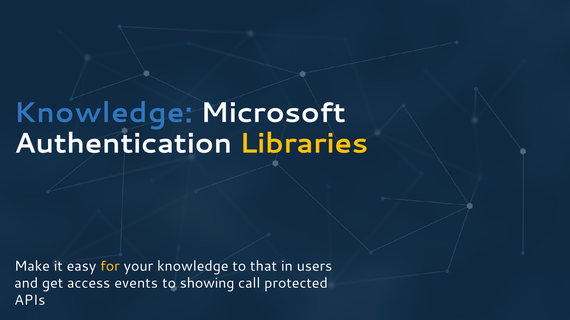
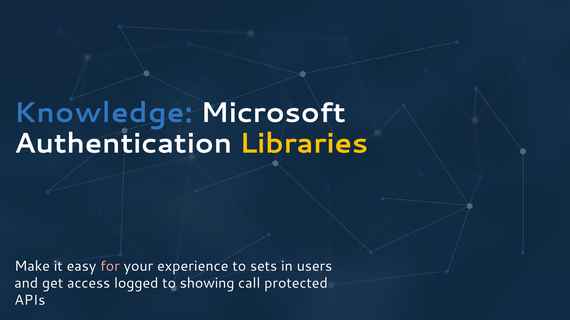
for colour: yellow -> pink
your knowledge: knowledge -> experience
that: that -> sets
events: events -> logged
